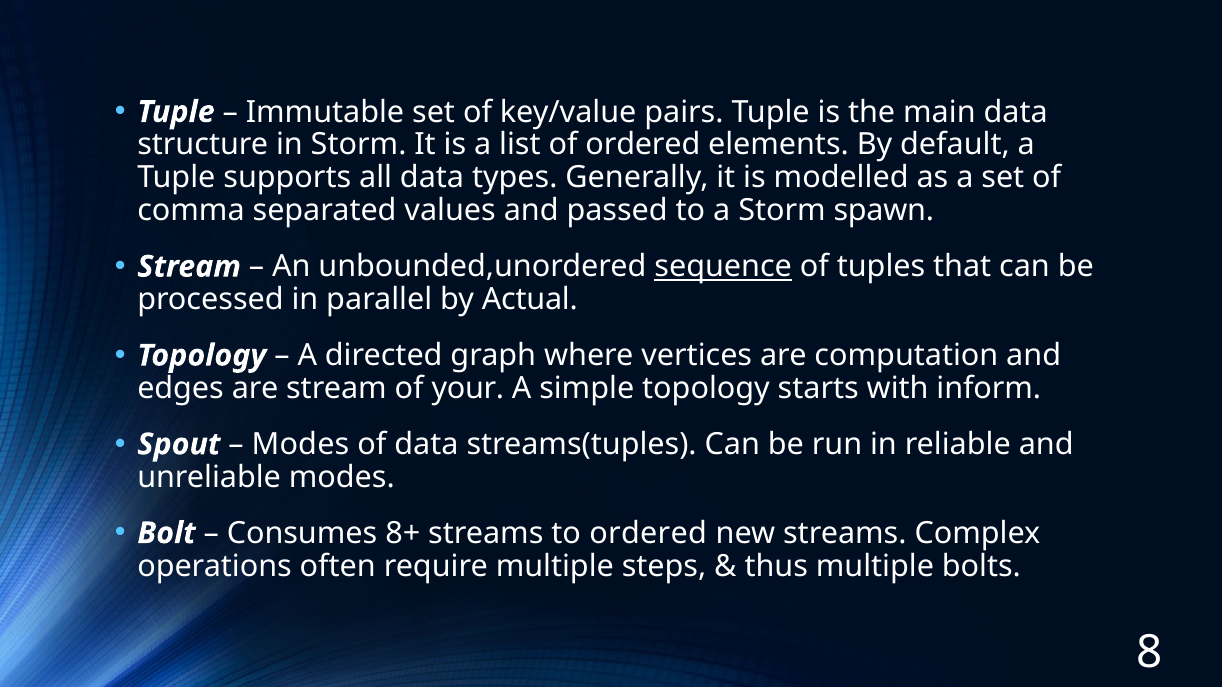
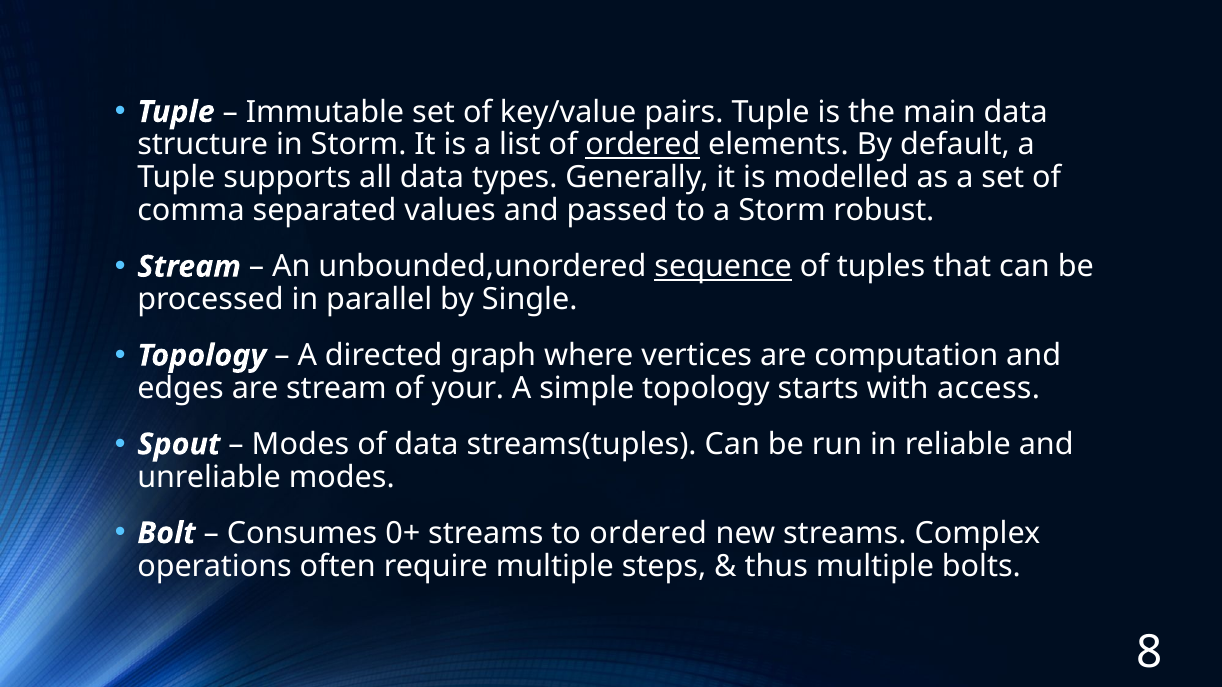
ordered at (643, 145) underline: none -> present
spawn: spawn -> robust
Actual: Actual -> Single
inform: inform -> access
8+: 8+ -> 0+
